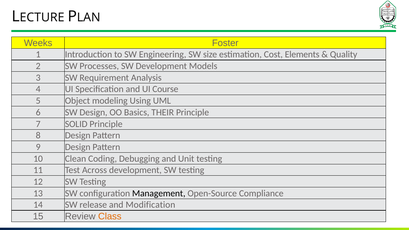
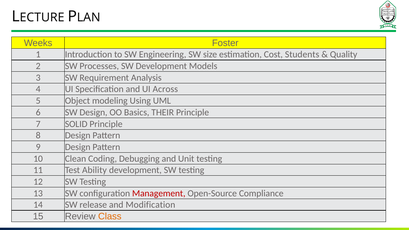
Elements: Elements -> Students
Course: Course -> Across
Across: Across -> Ability
Management colour: black -> red
